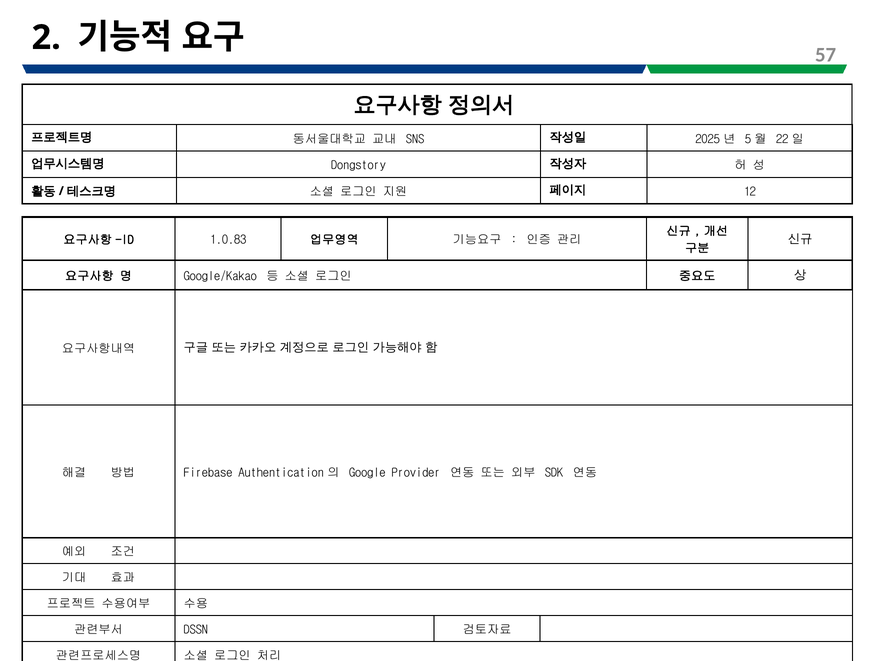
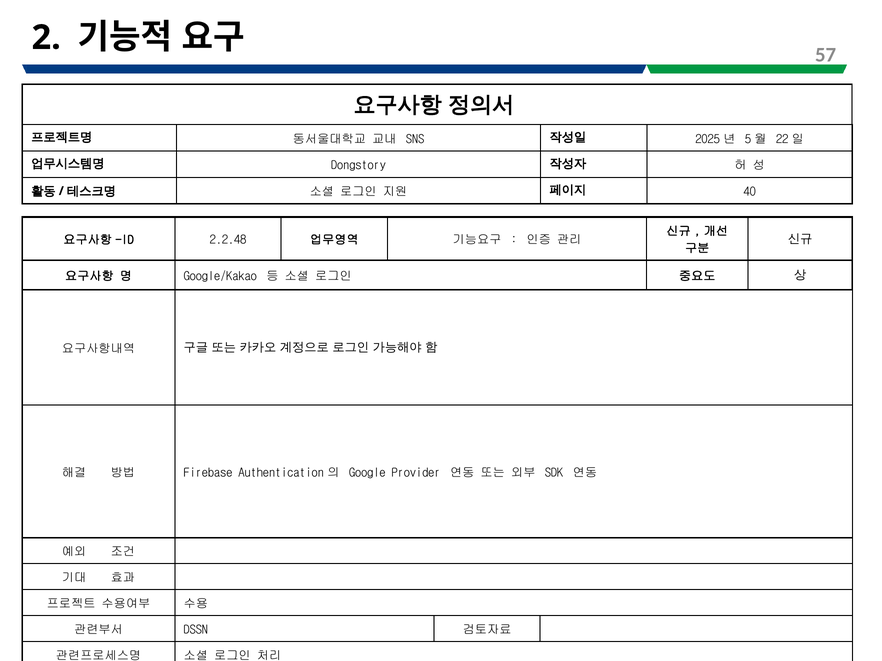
12: 12 -> 40
1.0.83: 1.0.83 -> 2.2.48
